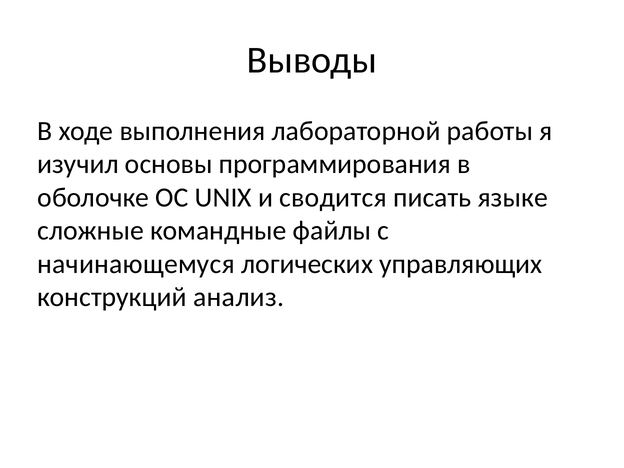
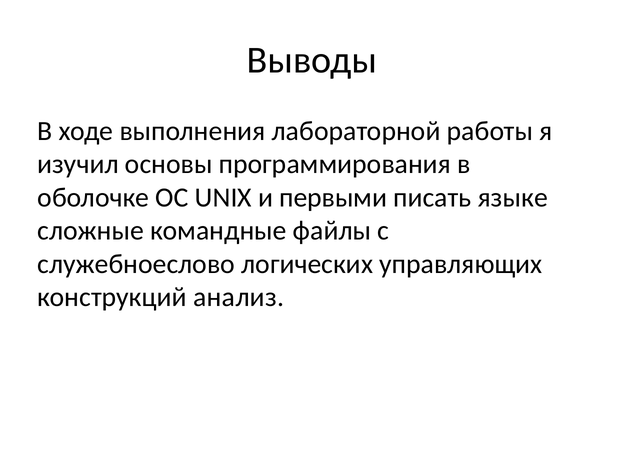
сводится: сводится -> первыми
начинающемуся: начинающемуся -> служебноеслово
